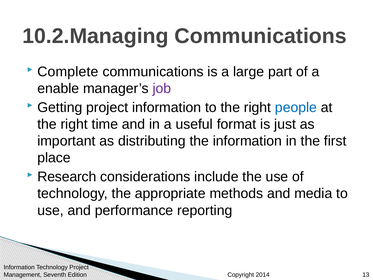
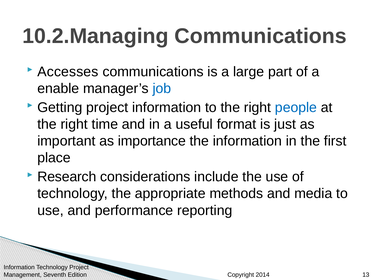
Complete: Complete -> Accesses
job colour: purple -> blue
distributing: distributing -> importance
